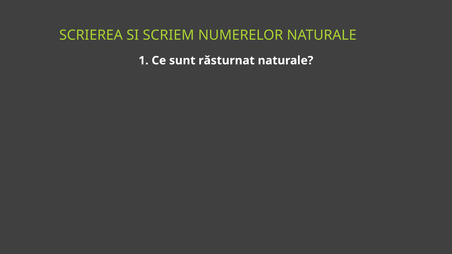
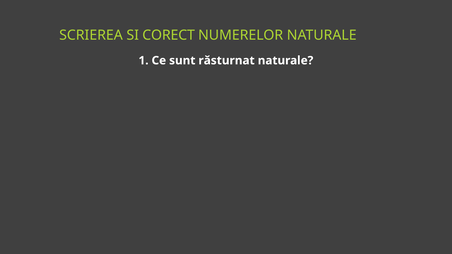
SCRIEM: SCRIEM -> CORECT
